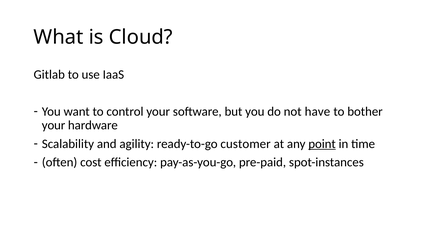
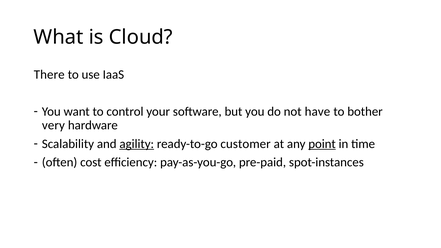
Gitlab: Gitlab -> There
your at (54, 125): your -> very
agility underline: none -> present
